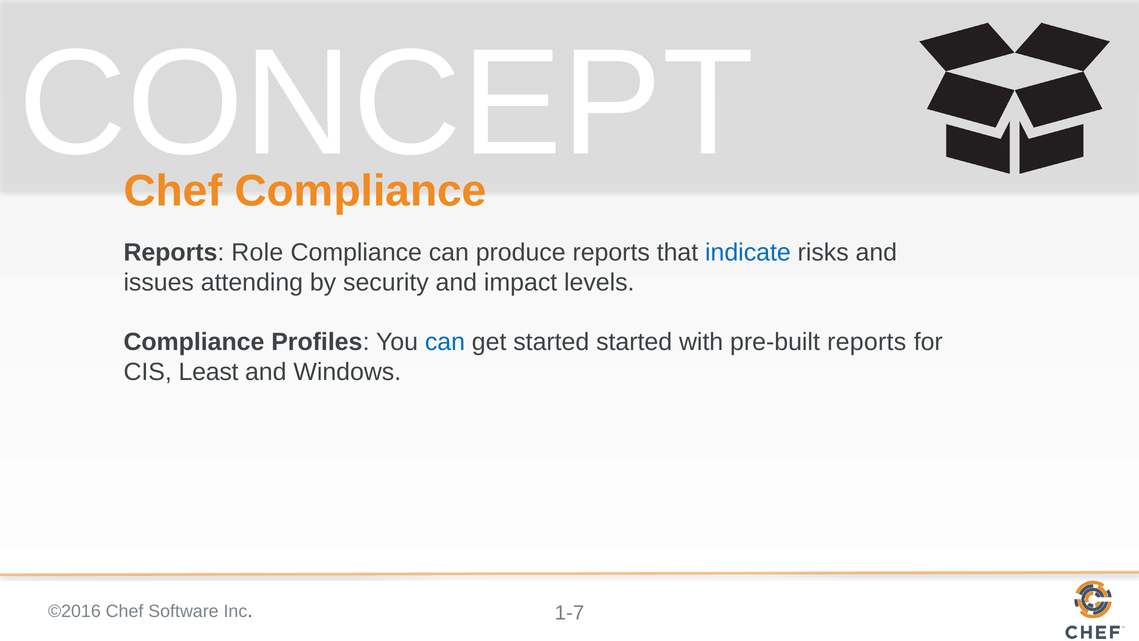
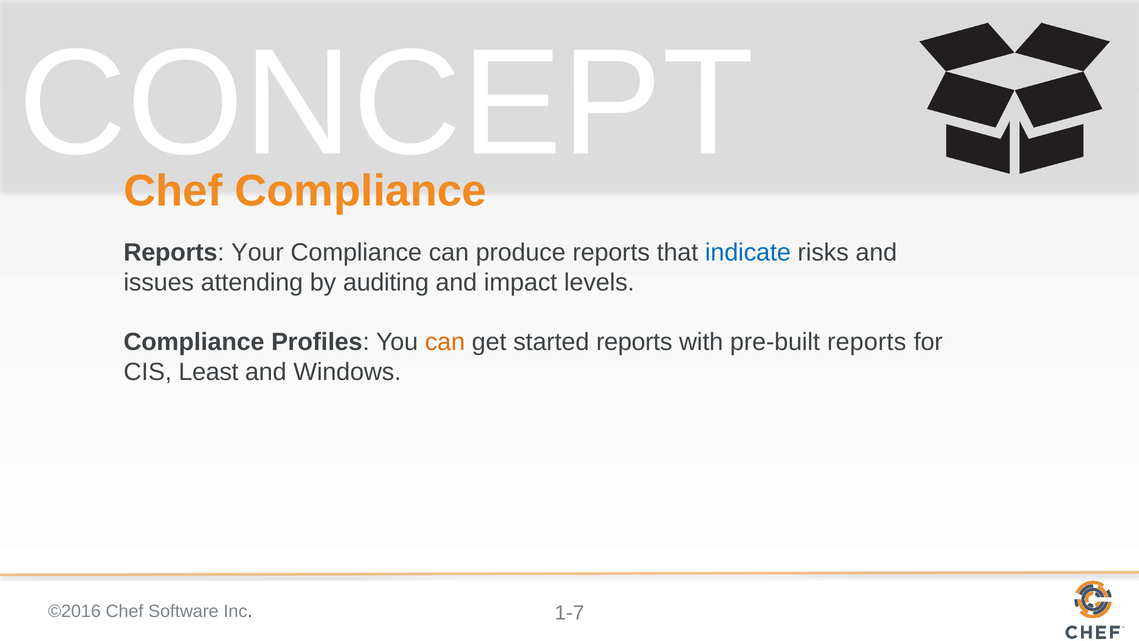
Role: Role -> Your
security: security -> auditing
can at (445, 342) colour: blue -> orange
started started: started -> reports
